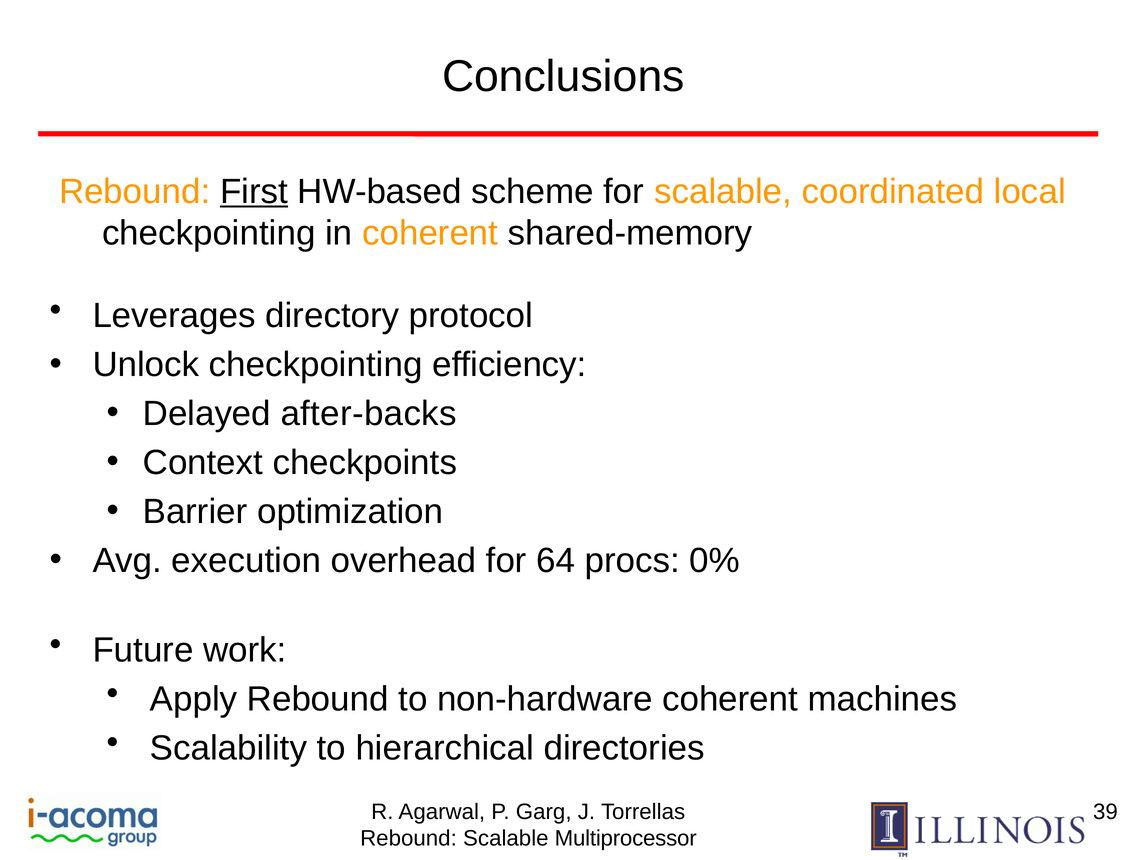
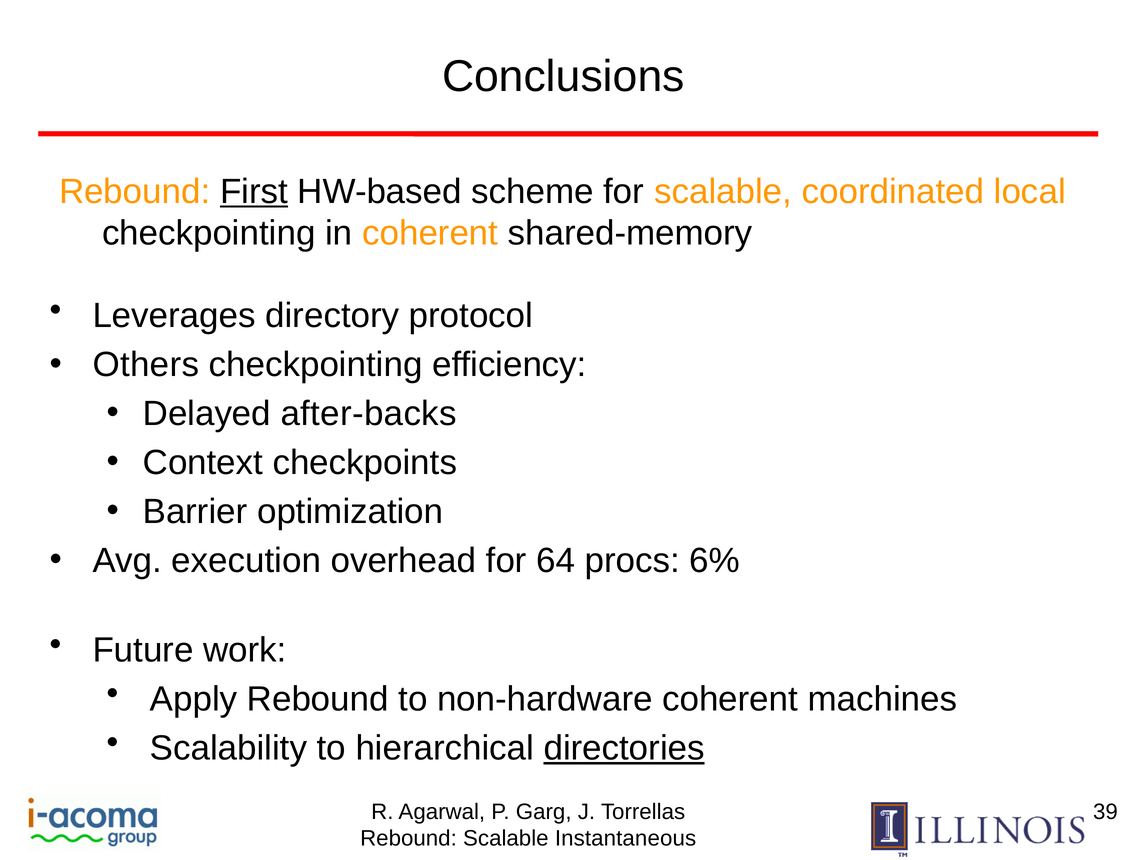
Unlock: Unlock -> Others
0%: 0% -> 6%
directories underline: none -> present
Multiprocessor: Multiprocessor -> Instantaneous
